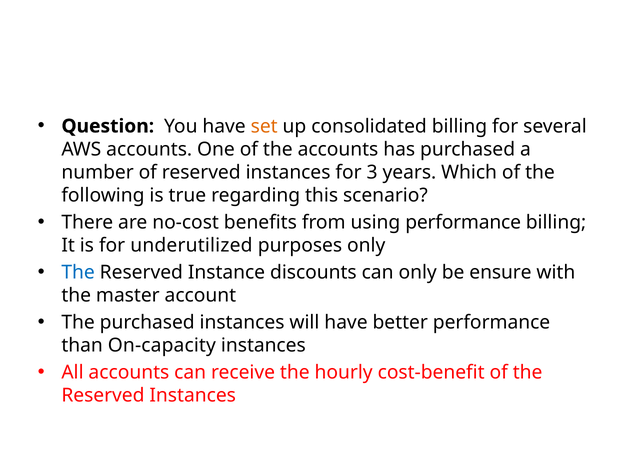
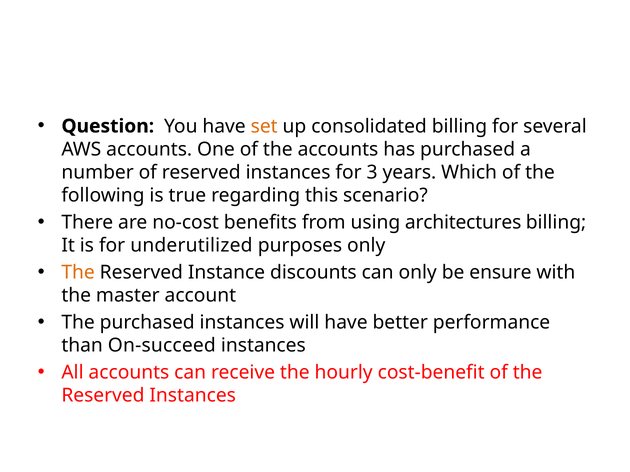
using performance: performance -> architectures
The at (78, 273) colour: blue -> orange
On-capacity: On-capacity -> On-succeed
